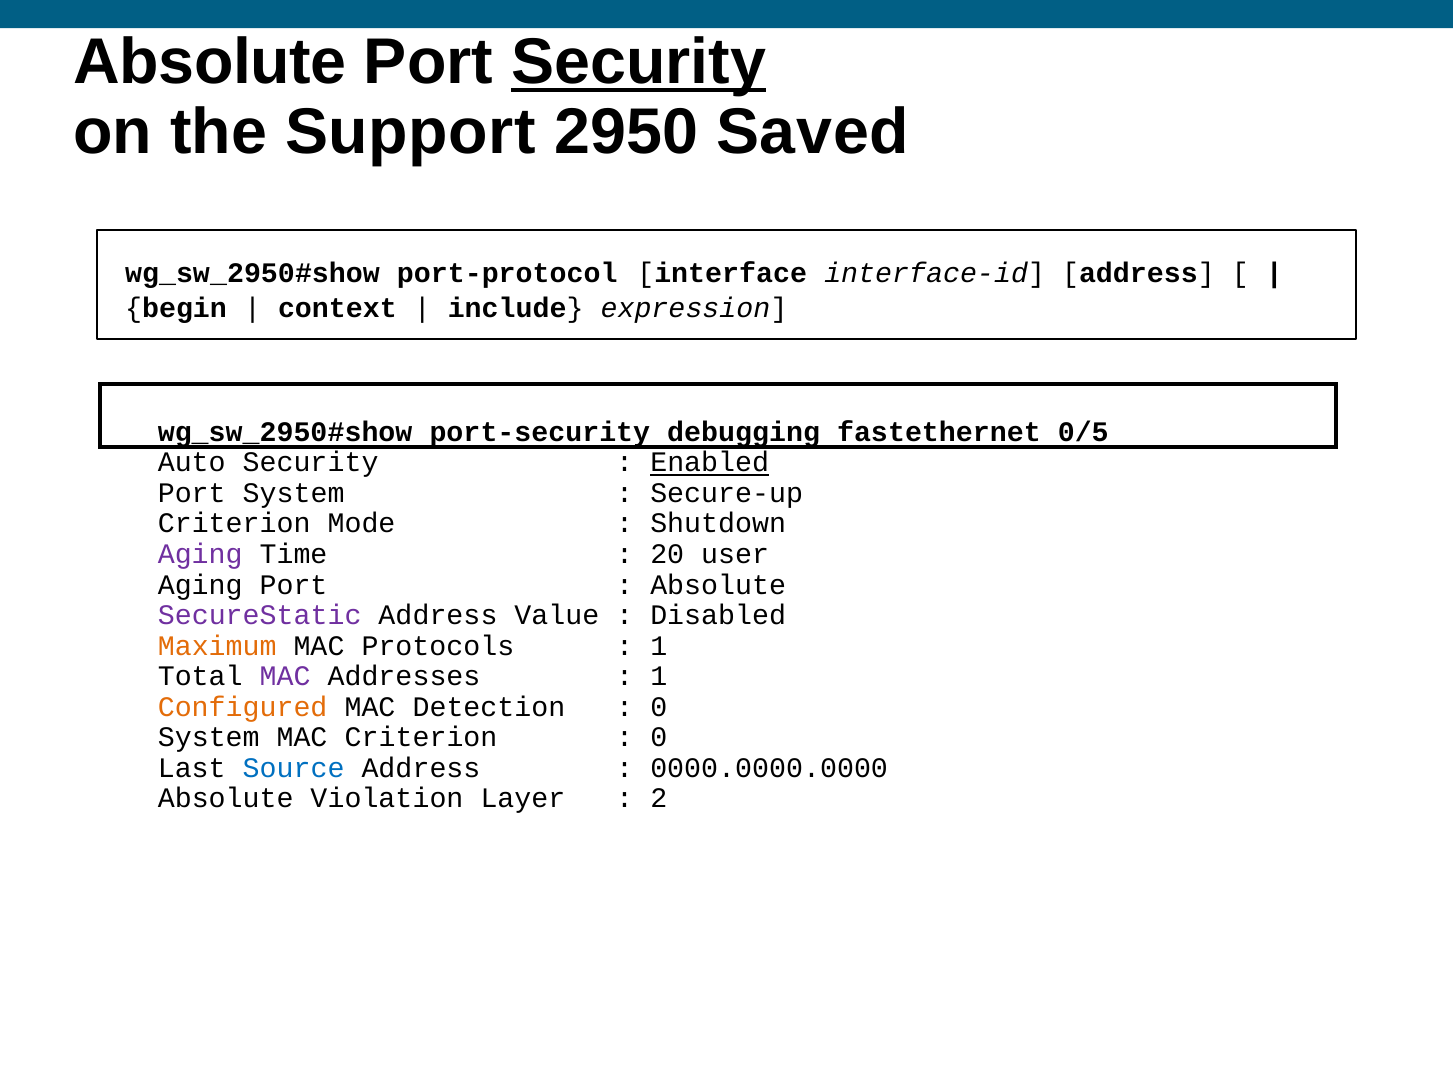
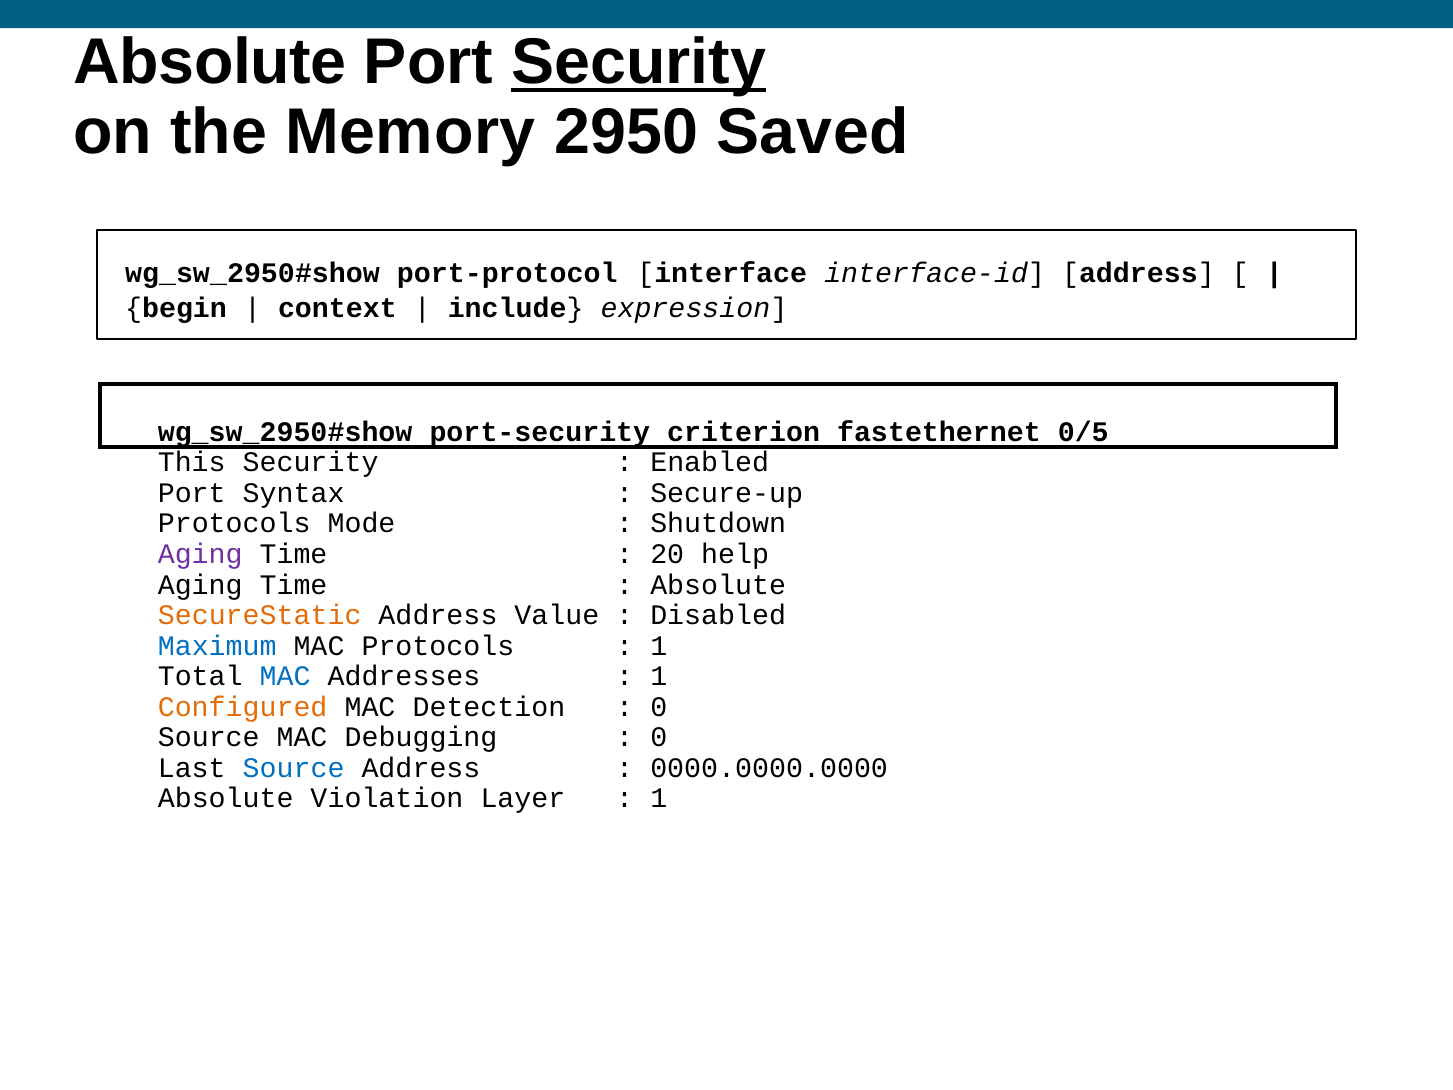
Support: Support -> Memory
debugging: debugging -> criterion
Auto: Auto -> This
Enabled underline: present -> none
Port System: System -> Syntax
Criterion at (234, 524): Criterion -> Protocols
user: user -> help
Port at (294, 585): Port -> Time
SecureStatic colour: purple -> orange
Maximum colour: orange -> blue
MAC at (285, 676) colour: purple -> blue
System at (209, 737): System -> Source
MAC Criterion: Criterion -> Debugging
2 at (659, 798): 2 -> 1
